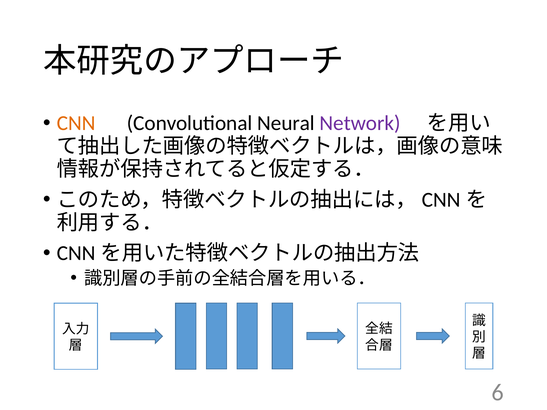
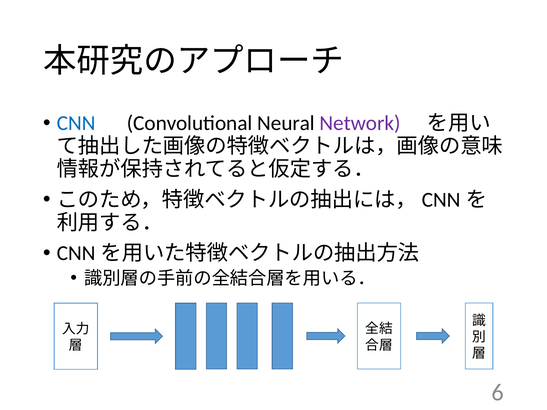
CNN colour: orange -> blue
